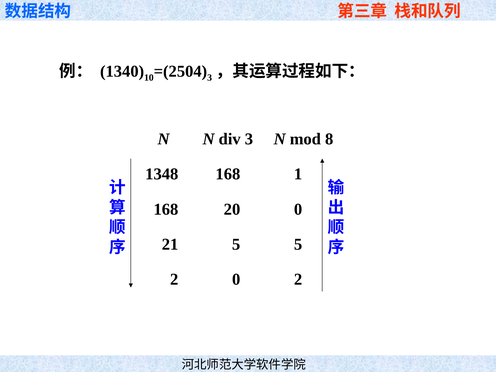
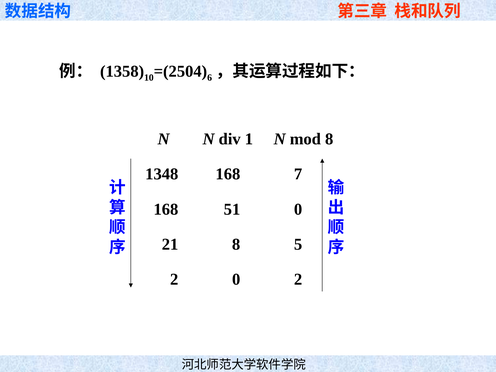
1340: 1340 -> 1358
3 at (210, 78): 3 -> 6
div 3: 3 -> 1
1: 1 -> 7
20: 20 -> 51
21 5: 5 -> 8
